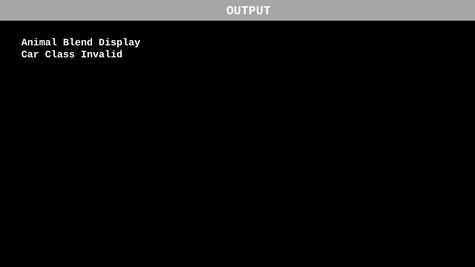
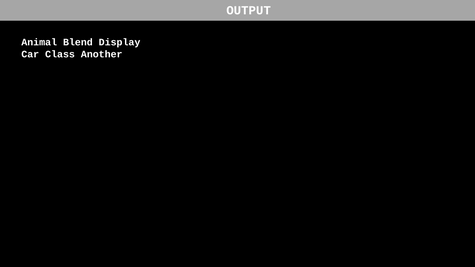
Invalid: Invalid -> Another
